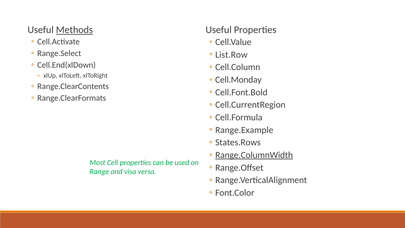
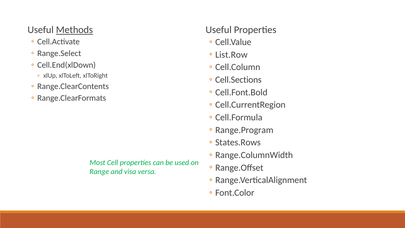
Cell.Monday: Cell.Monday -> Cell.Sections
Range.Example: Range.Example -> Range.Program
Range.ColumnWidth underline: present -> none
